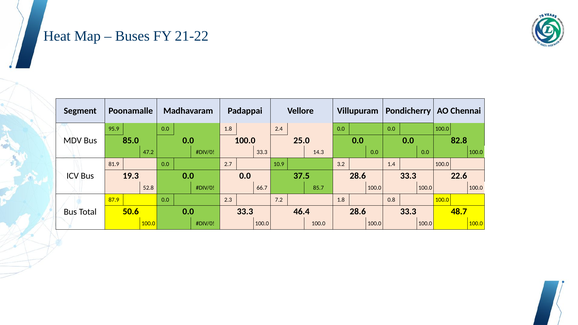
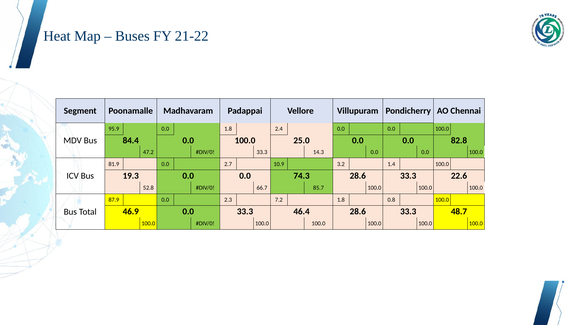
85.0: 85.0 -> 84.4
37.5: 37.5 -> 74.3
50.6: 50.6 -> 46.9
